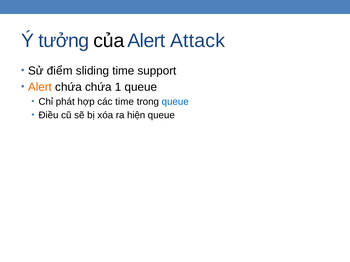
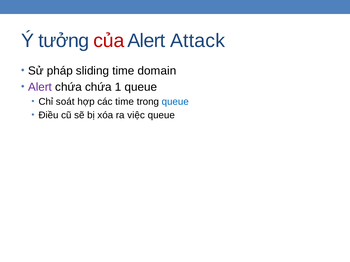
của colour: black -> red
điểm: điểm -> pháp
support: support -> domain
Alert at (40, 87) colour: orange -> purple
phát: phát -> soát
hiện: hiện -> việc
